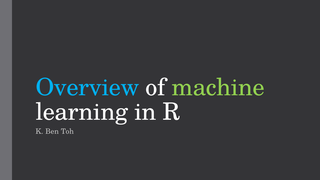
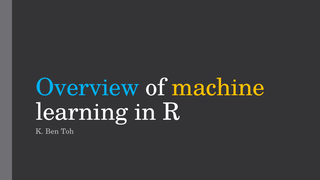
machine colour: light green -> yellow
